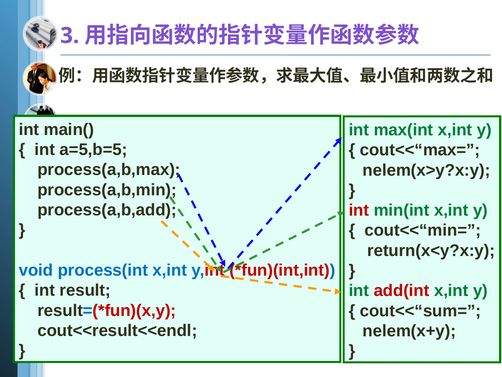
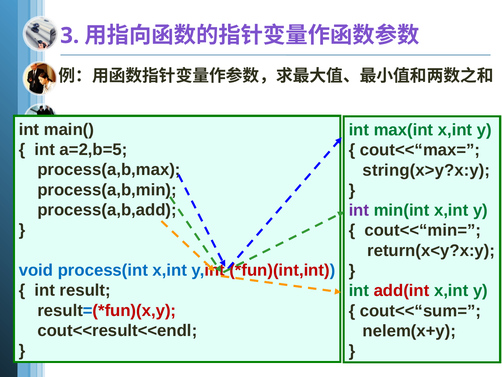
a=5,b=5: a=5,b=5 -> a=2,b=5
nelem(x>y?x:y: nelem(x>y?x:y -> string(x>y?x:y
int at (359, 210) colour: red -> purple
